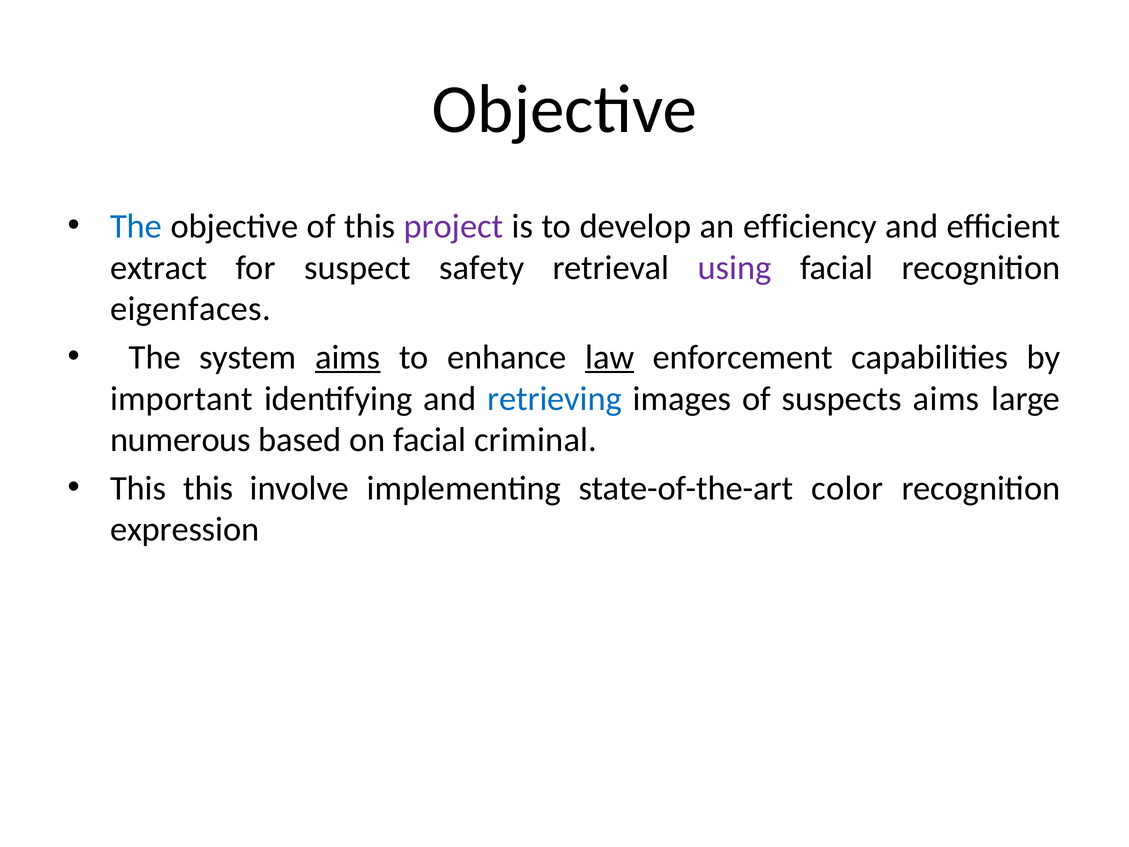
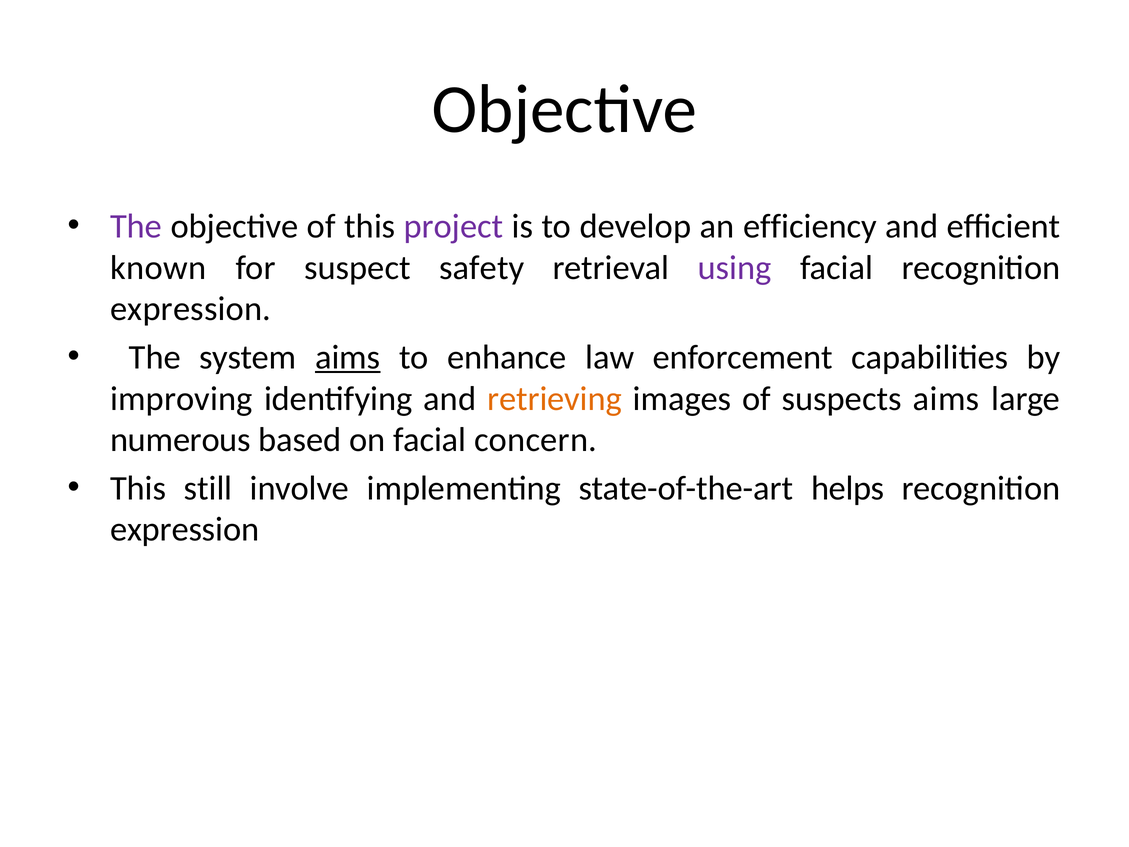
The at (136, 226) colour: blue -> purple
extract: extract -> known
eigenfaces at (191, 309): eigenfaces -> expression
law underline: present -> none
important: important -> improving
retrieving colour: blue -> orange
criminal: criminal -> concern
This this: this -> still
color: color -> helps
